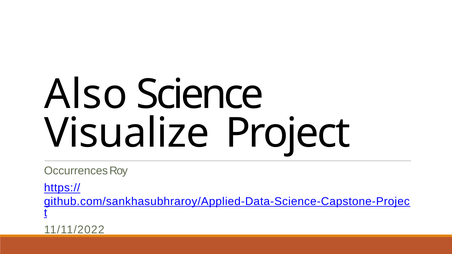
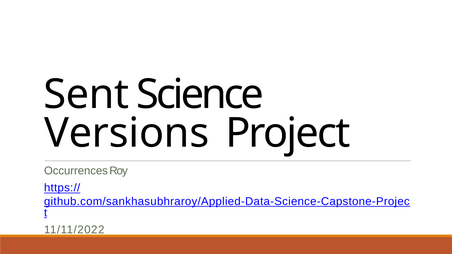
Also: Also -> Sent
Visualize: Visualize -> Versions
